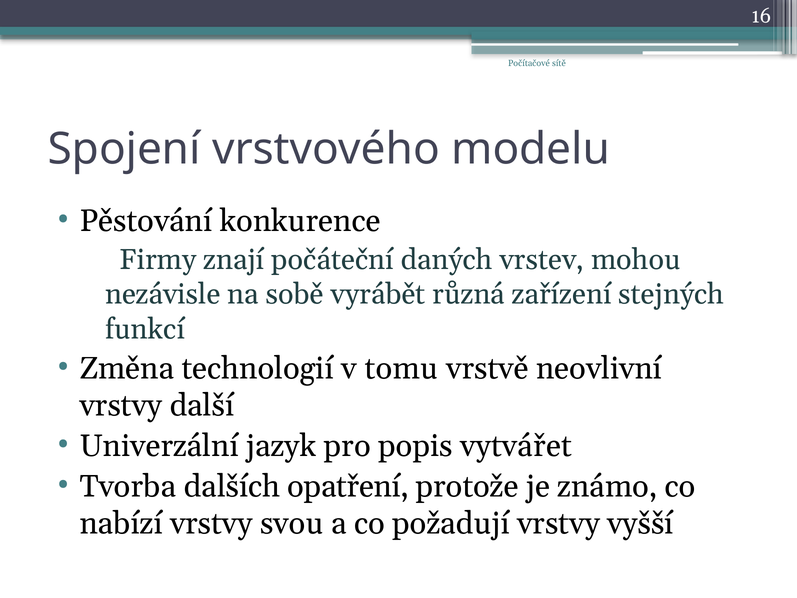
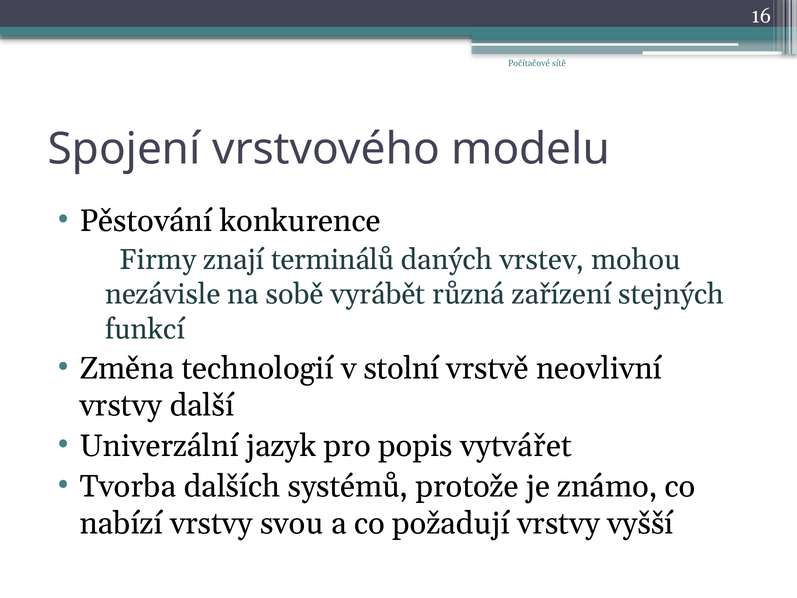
počáteční: počáteční -> terminálů
tomu: tomu -> stolní
opatření: opatření -> systémů
